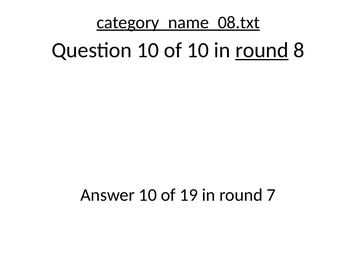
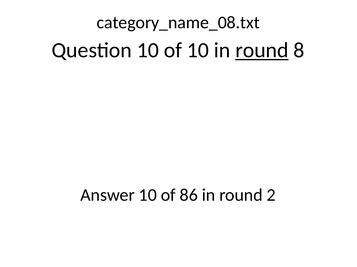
category_name_08.txt underline: present -> none
19: 19 -> 86
7: 7 -> 2
